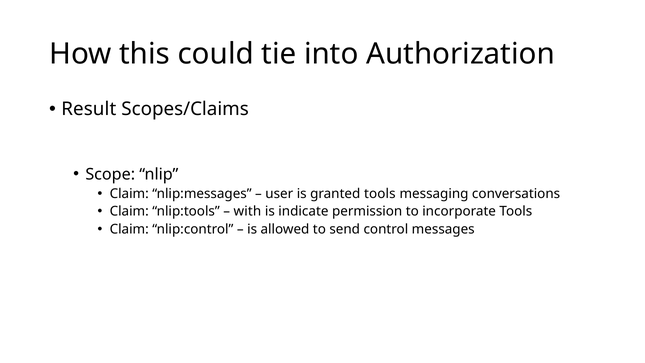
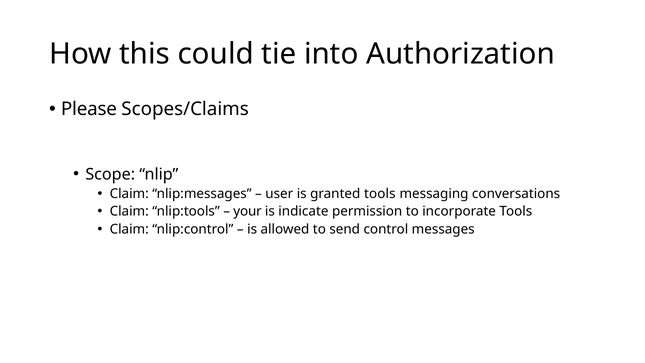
Result: Result -> Please
with: with -> your
